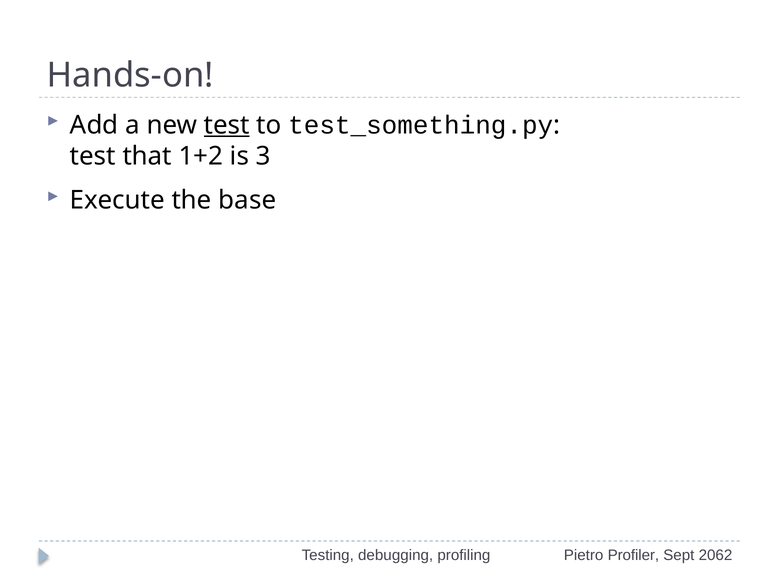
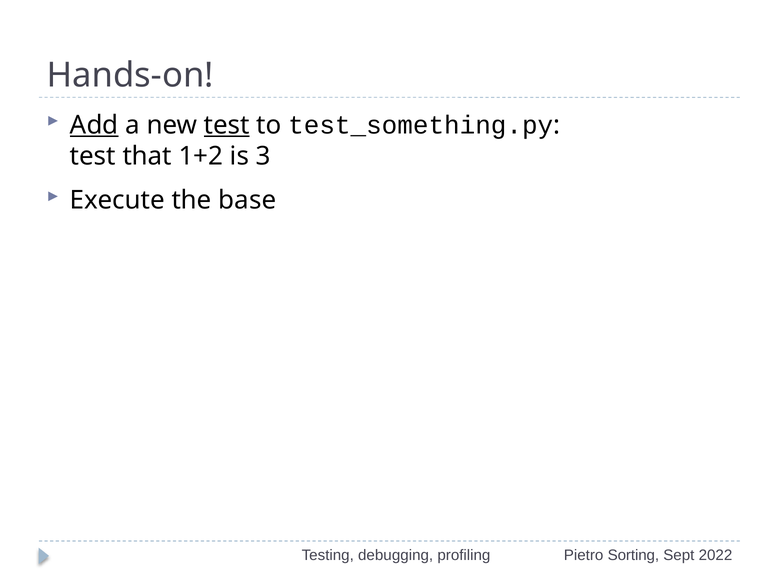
Add underline: none -> present
Profiler: Profiler -> Sorting
2062: 2062 -> 2022
